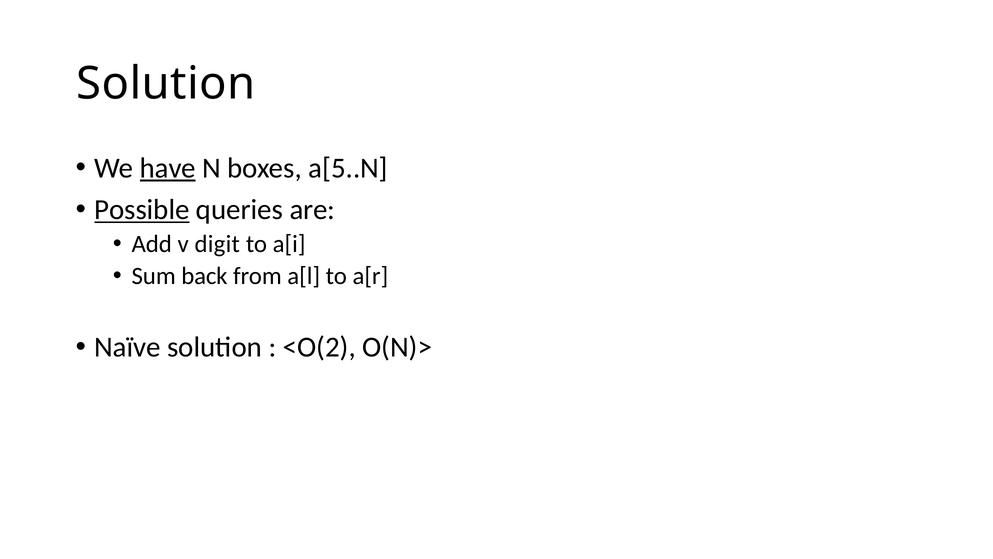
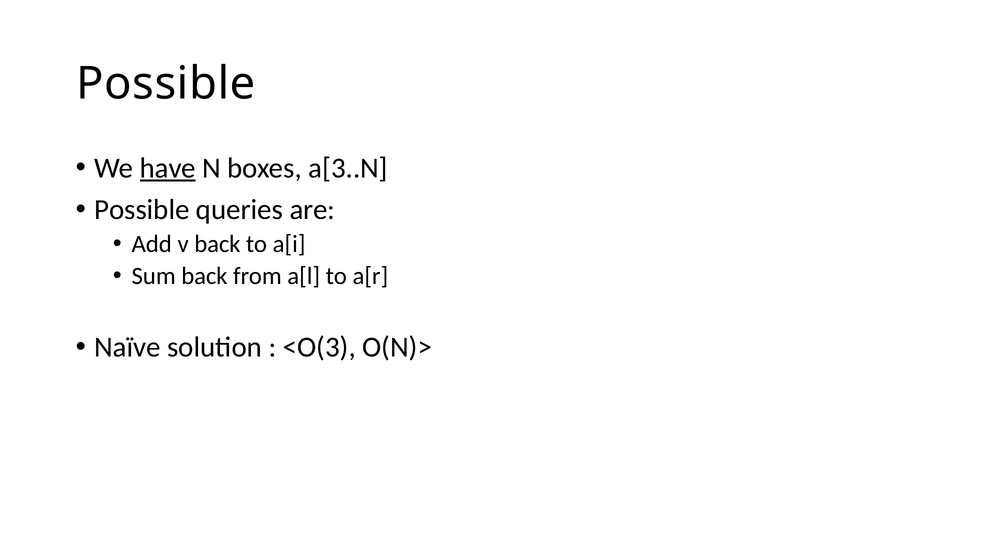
Solution at (166, 83): Solution -> Possible
a[5..N: a[5..N -> a[3..N
Possible at (142, 210) underline: present -> none
v digit: digit -> back
<O(2: <O(2 -> <O(3
